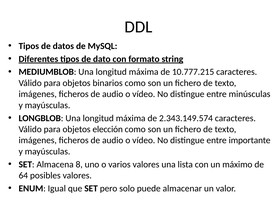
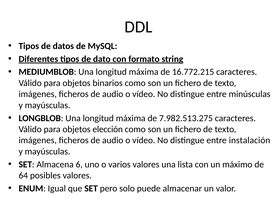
10.777.215: 10.777.215 -> 16.772.215
2.343.149.574: 2.343.149.574 -> 7.982.513.275
importante: importante -> instalación
8: 8 -> 6
